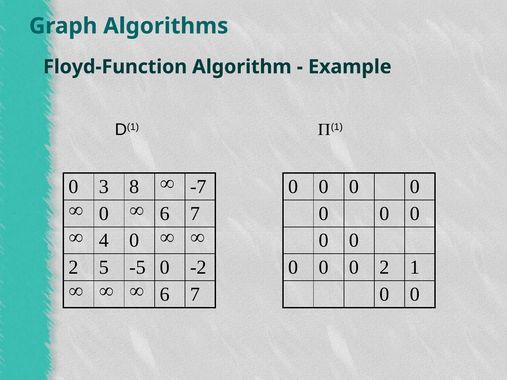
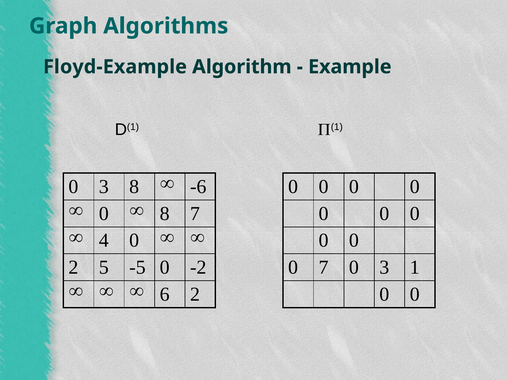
Floyd-Function: Floyd-Function -> Floyd-Example
-7: -7 -> -6
6 at (165, 214): 6 -> 8
0 at (324, 268): 0 -> 7
2 at (384, 268): 2 -> 3
7 at (195, 294): 7 -> 2
